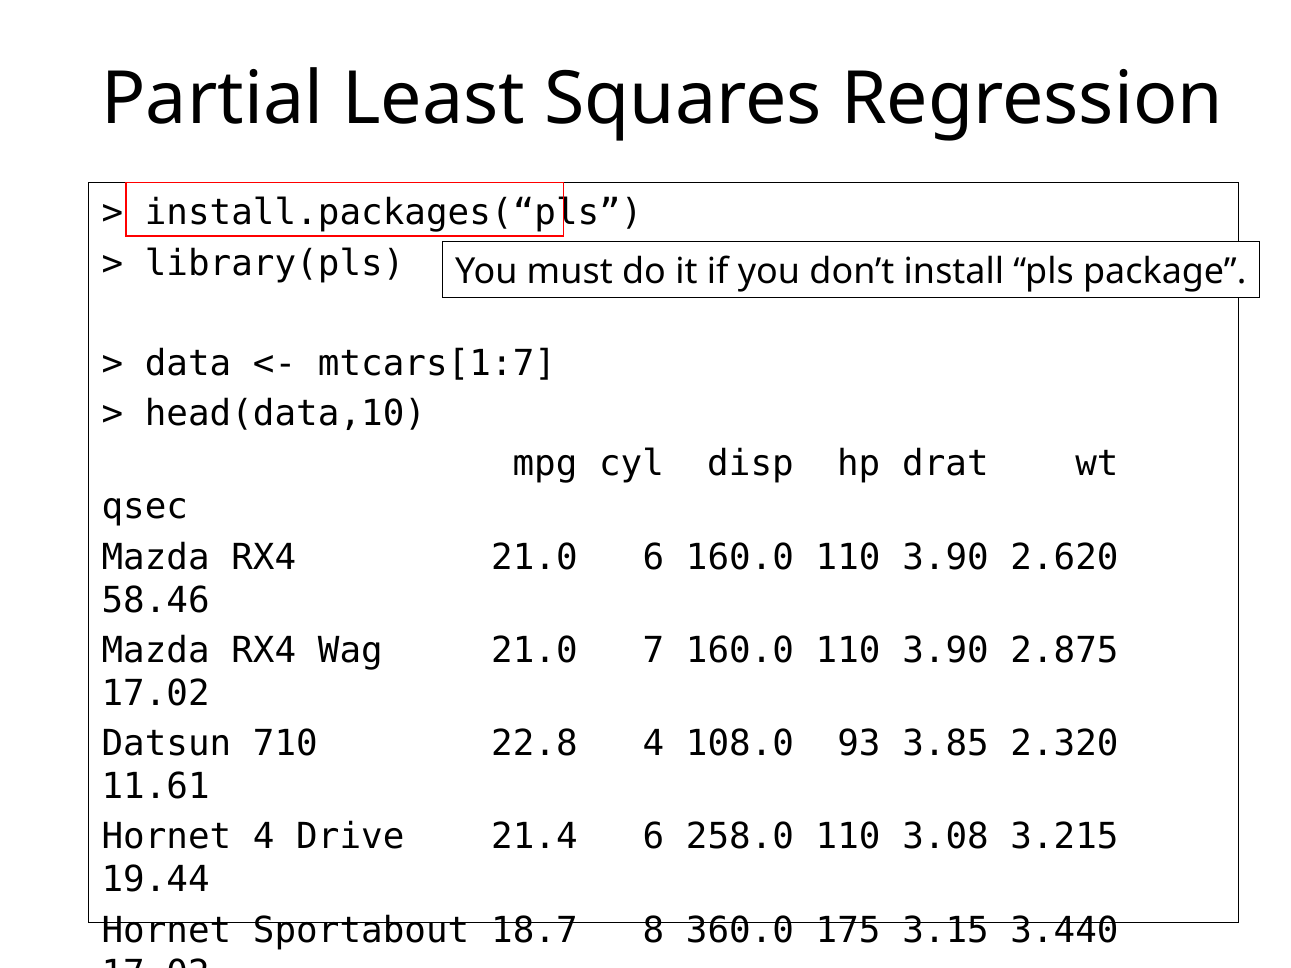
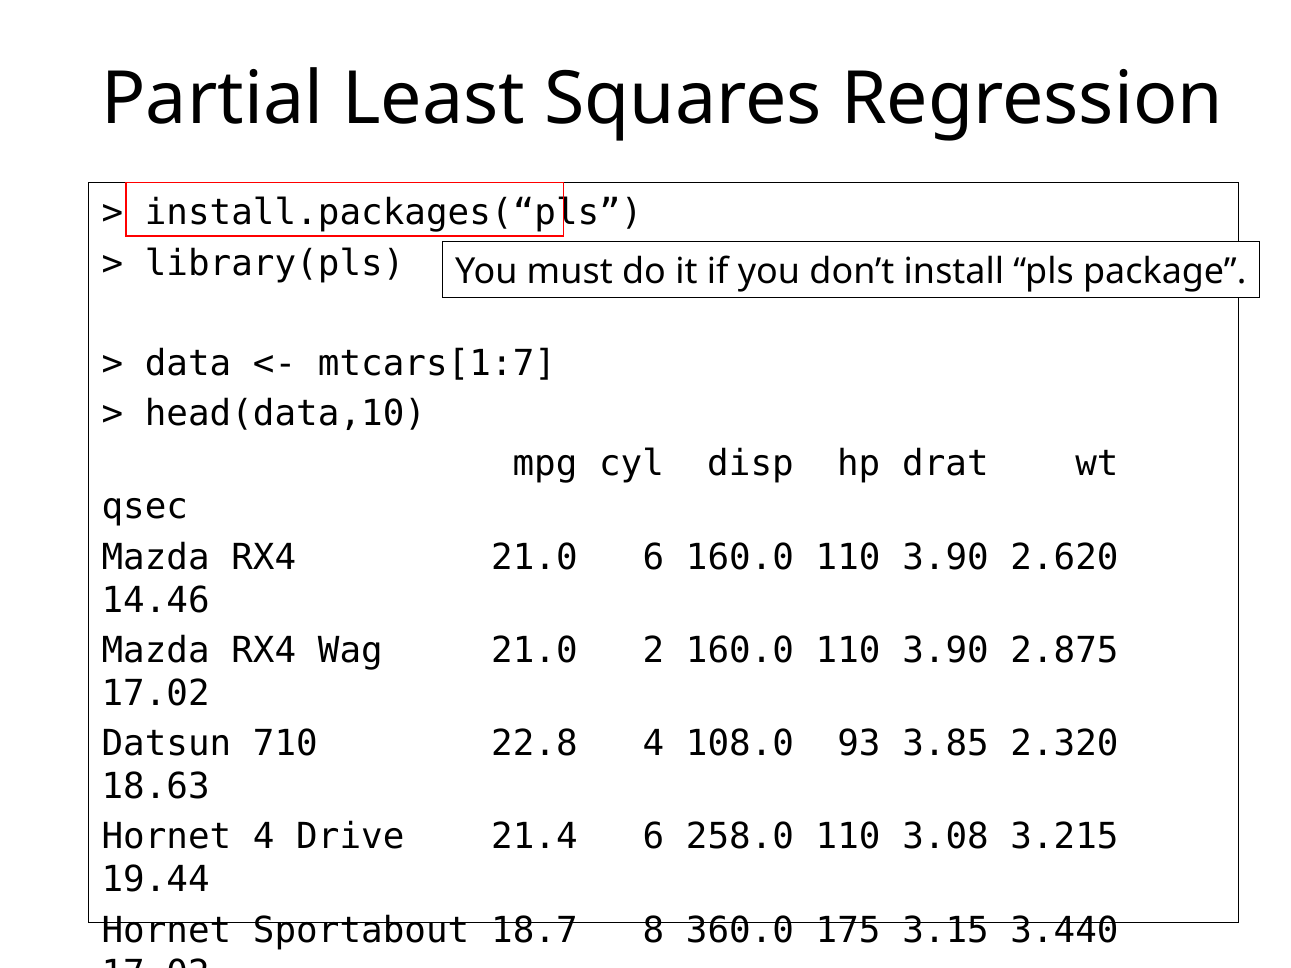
58.46: 58.46 -> 14.46
7: 7 -> 2
11.61: 11.61 -> 18.63
